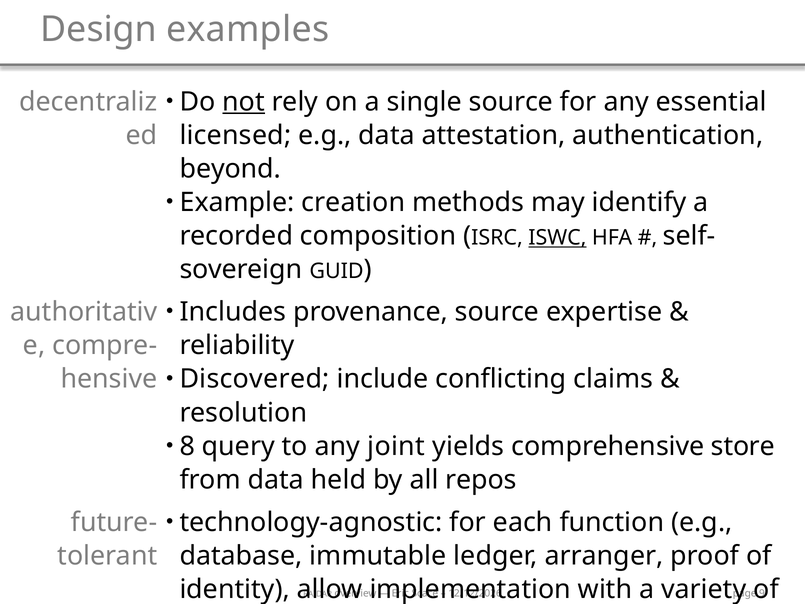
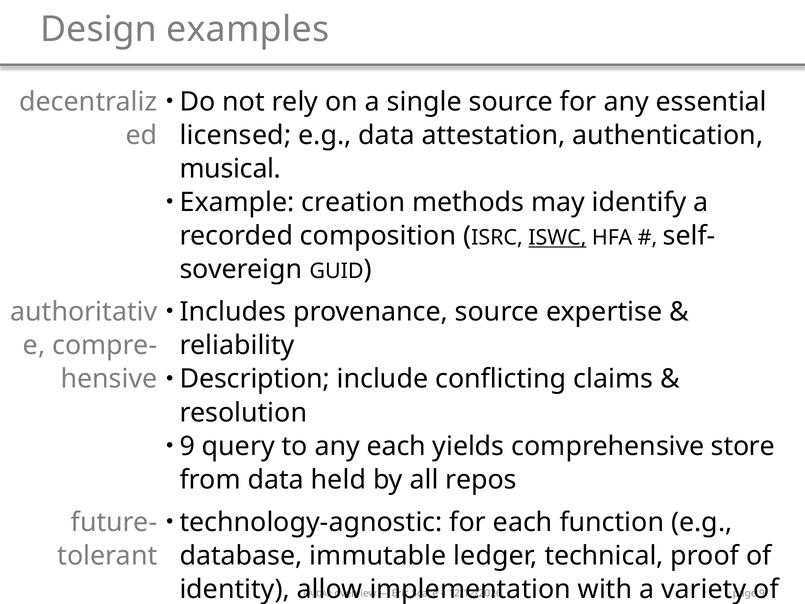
not underline: present -> none
beyond: beyond -> musical
Discovered: Discovered -> Description
8 at (187, 446): 8 -> 9
any joint: joint -> each
arranger: arranger -> technical
